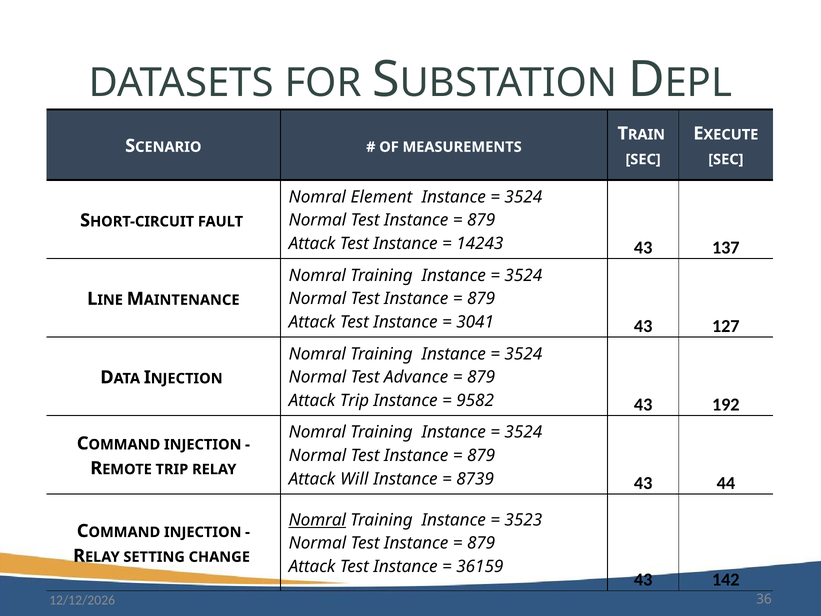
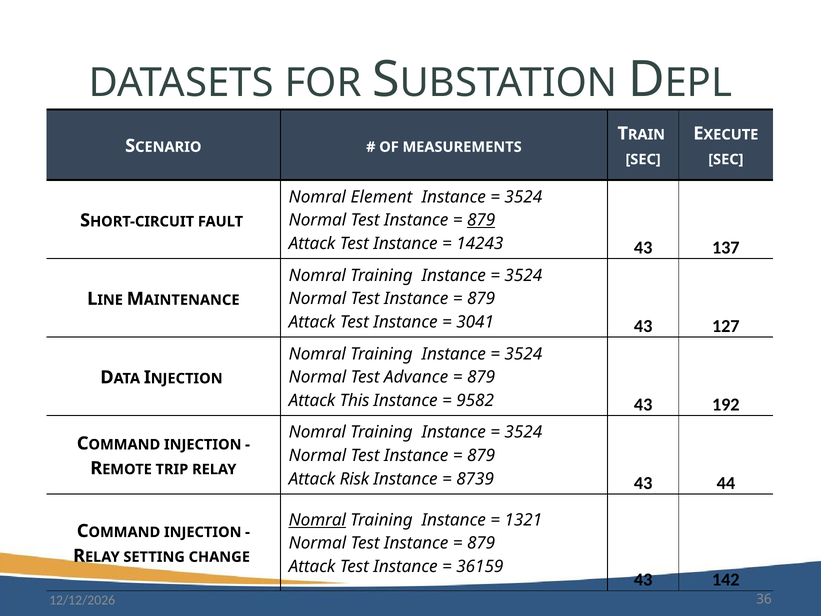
879 at (481, 220) underline: none -> present
Attack Trip: Trip -> This
Will: Will -> Risk
3523: 3523 -> 1321
